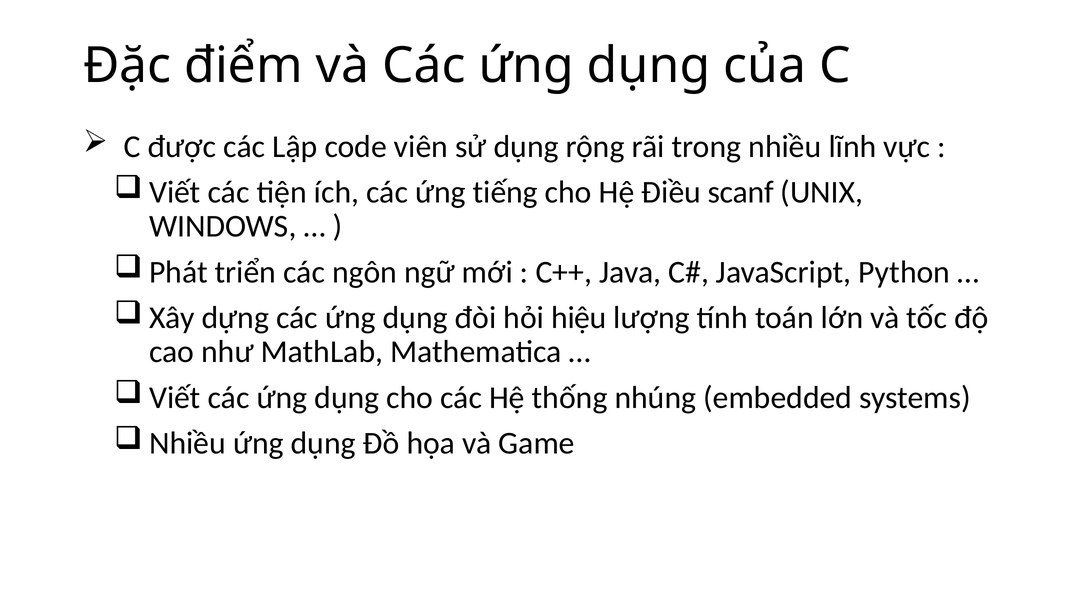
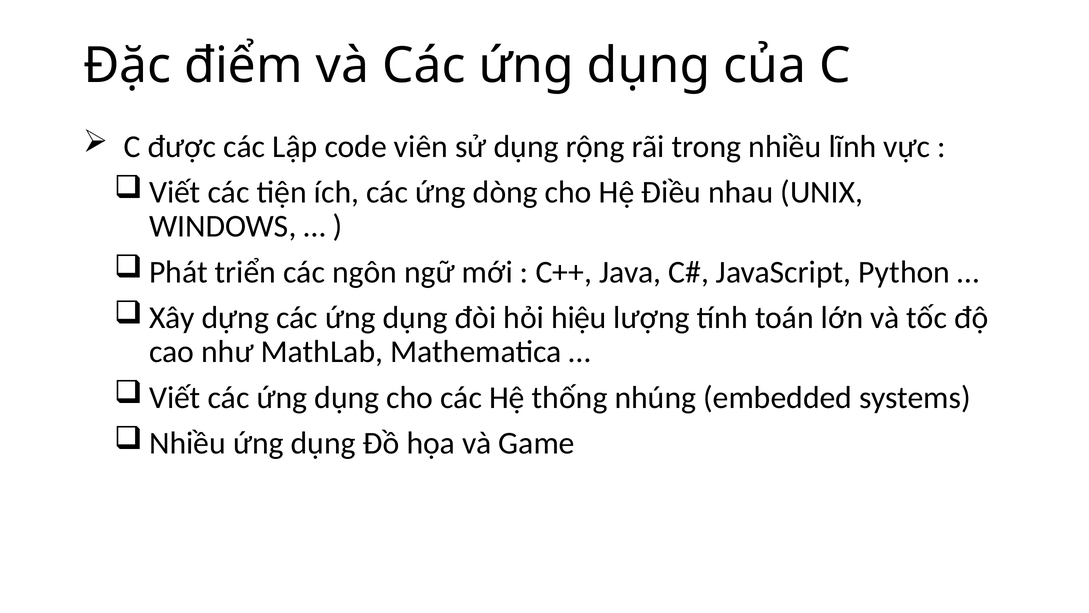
tiếng: tiếng -> dòng
scanf: scanf -> nhau
